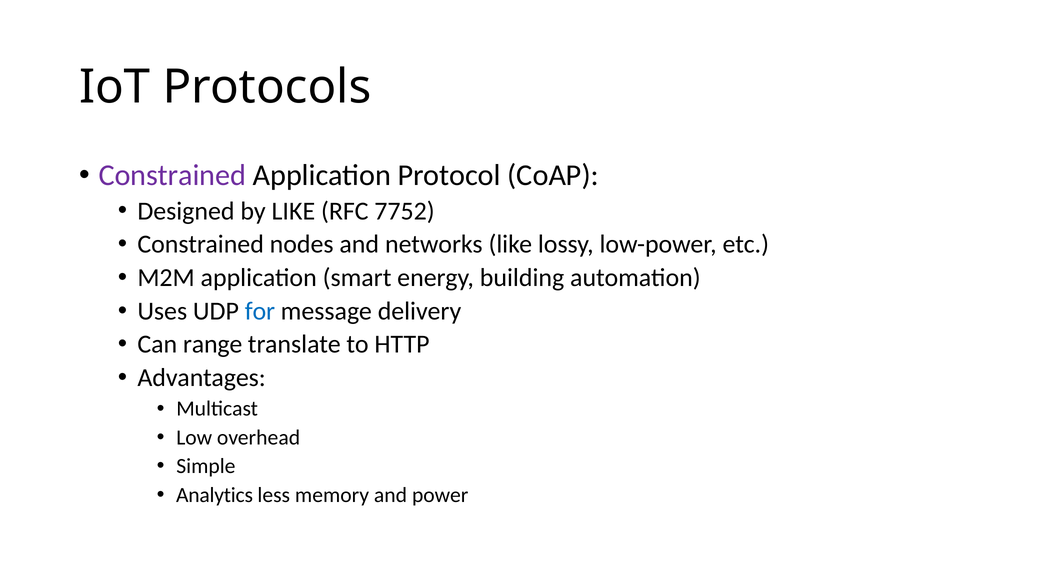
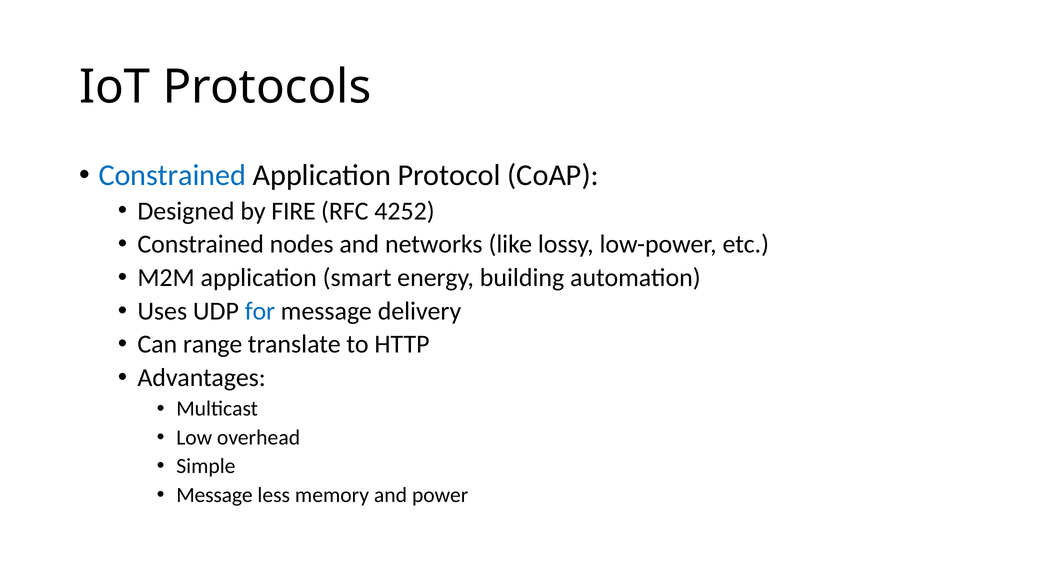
Constrained at (172, 175) colour: purple -> blue
by LIKE: LIKE -> FIRE
7752: 7752 -> 4252
Analytics at (214, 495): Analytics -> Message
